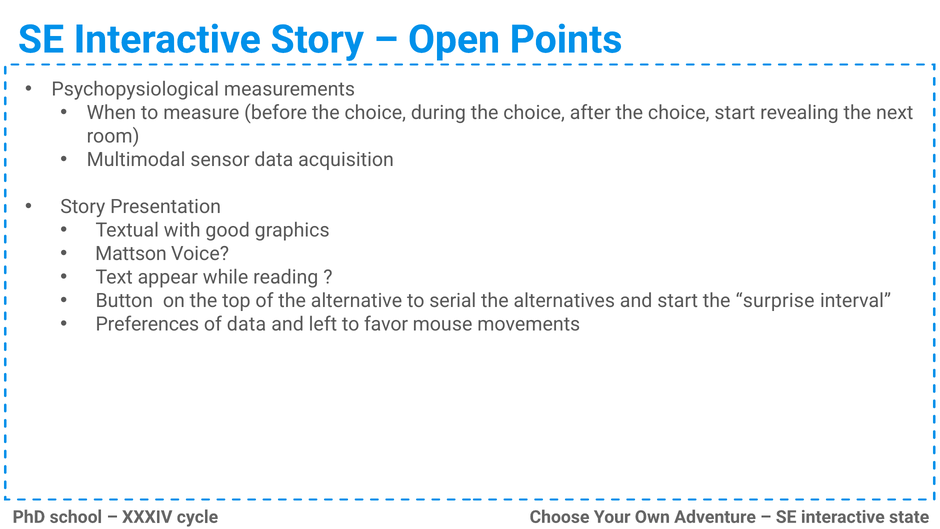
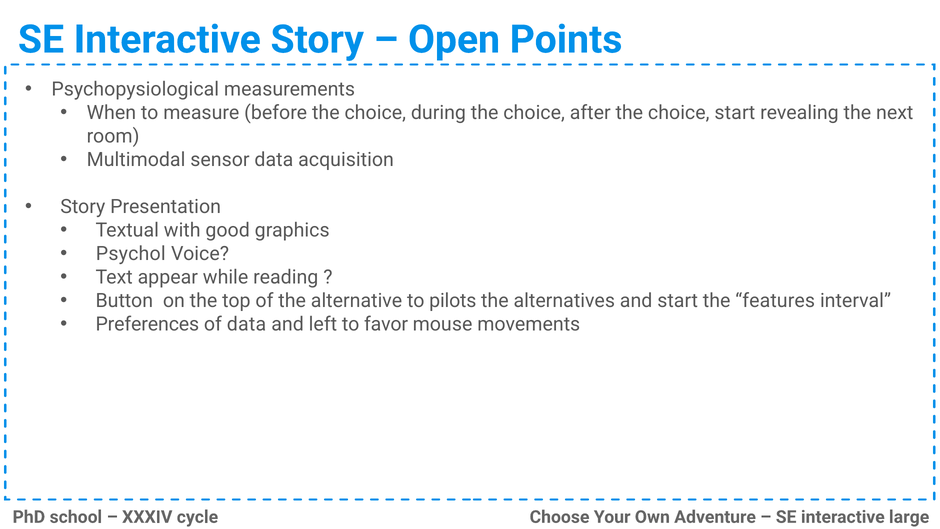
Mattson: Mattson -> Psychol
serial: serial -> pilots
surprise: surprise -> features
state: state -> large
